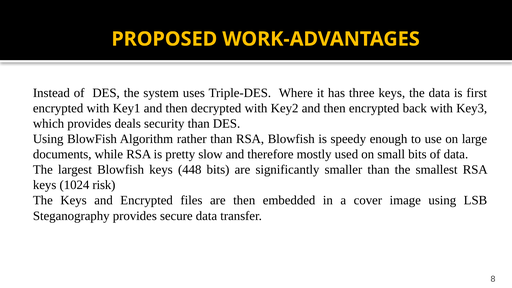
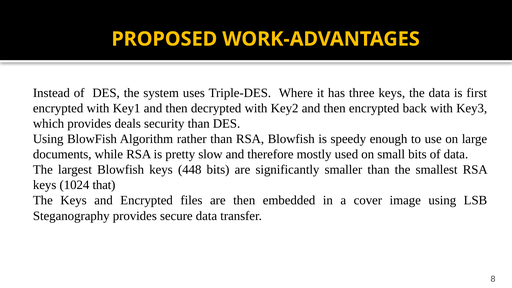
risk: risk -> that
